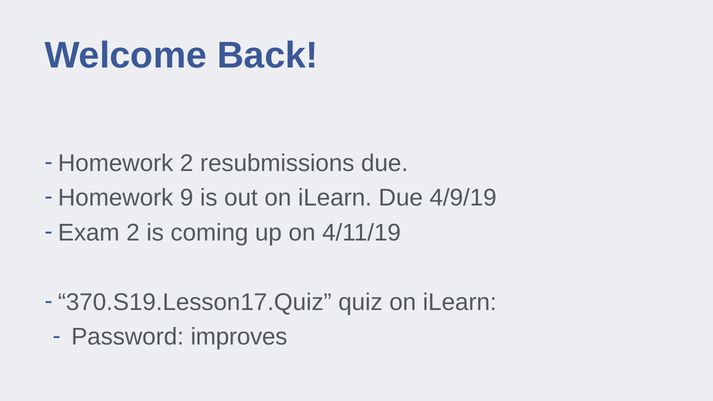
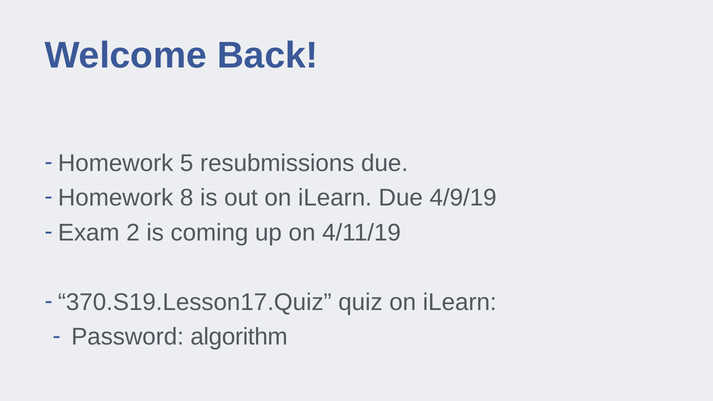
Homework 2: 2 -> 5
9: 9 -> 8
improves: improves -> algorithm
